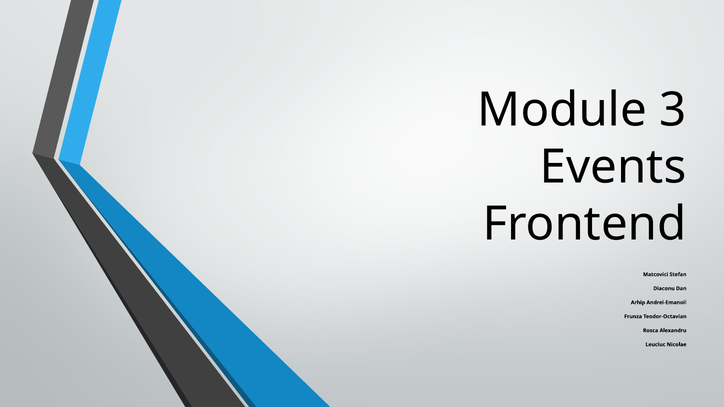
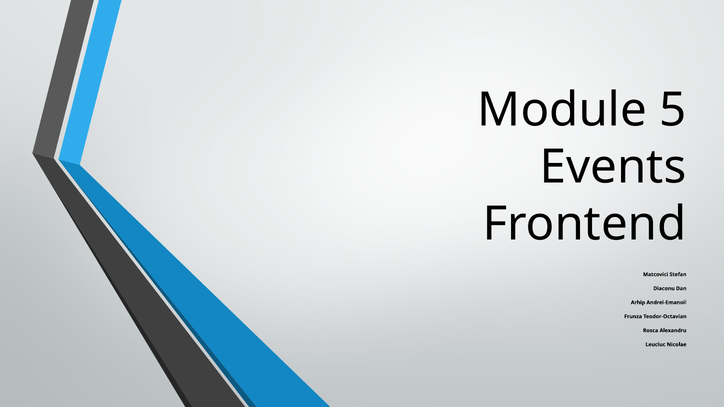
3: 3 -> 5
